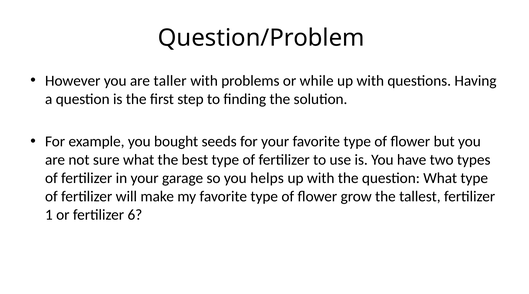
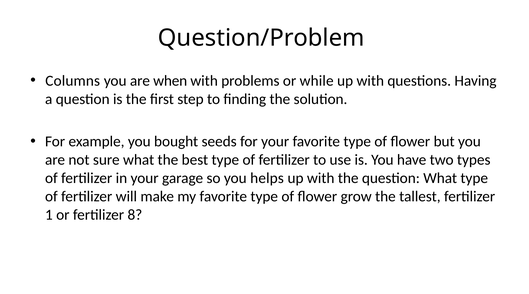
However: However -> Columns
taller: taller -> when
6: 6 -> 8
